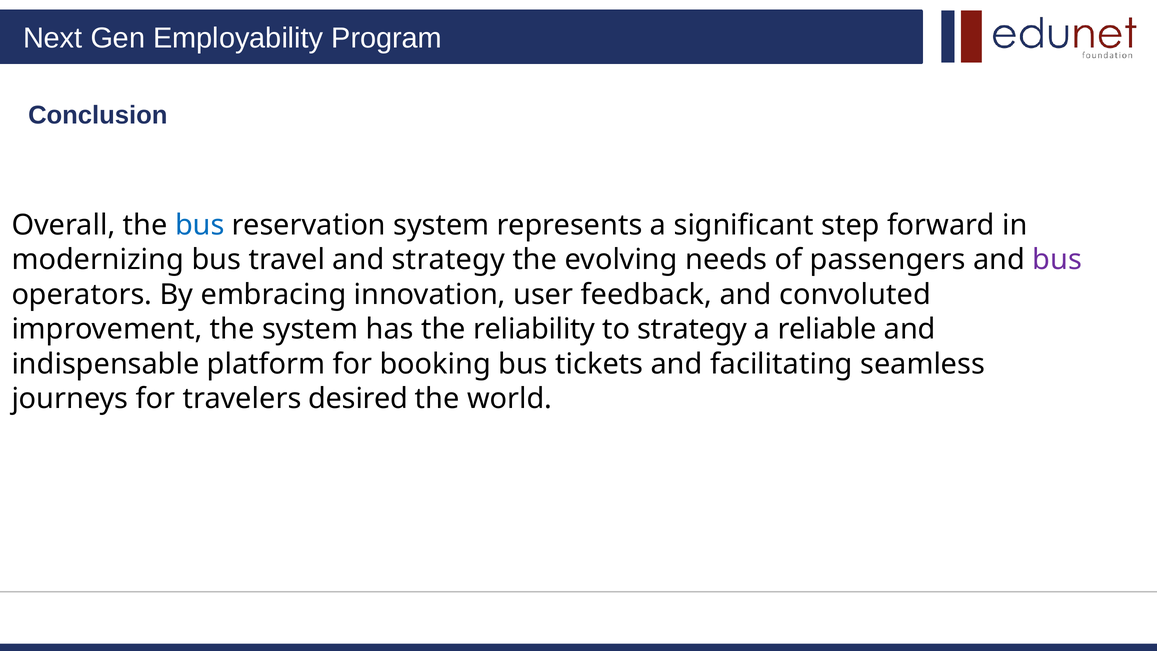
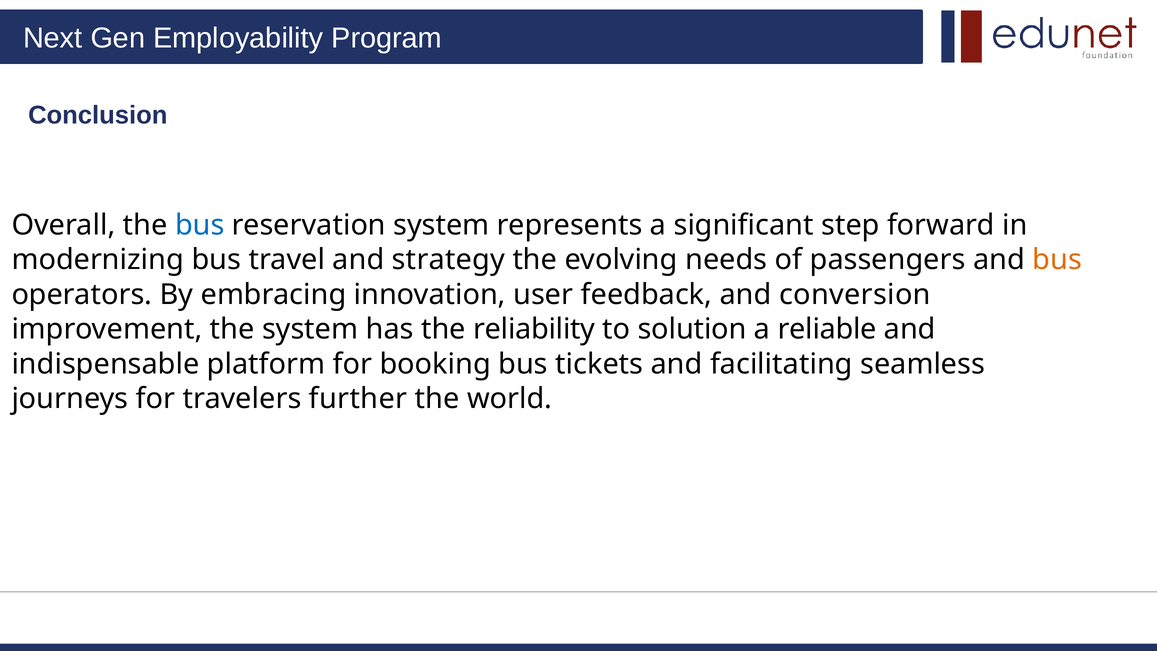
bus at (1057, 260) colour: purple -> orange
convoluted: convoluted -> conversion
to strategy: strategy -> solution
desired: desired -> further
